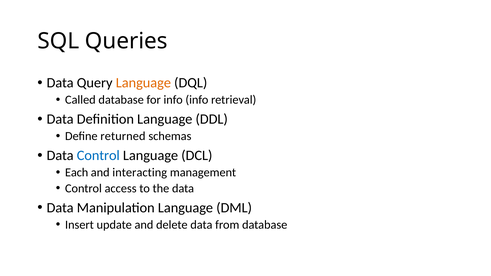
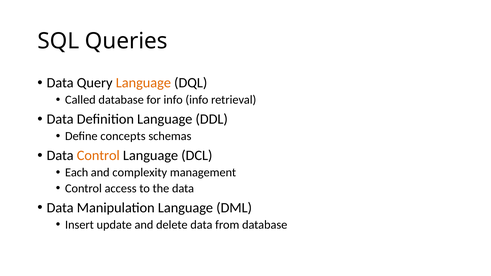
returned: returned -> concepts
Control at (98, 156) colour: blue -> orange
interacting: interacting -> complexity
